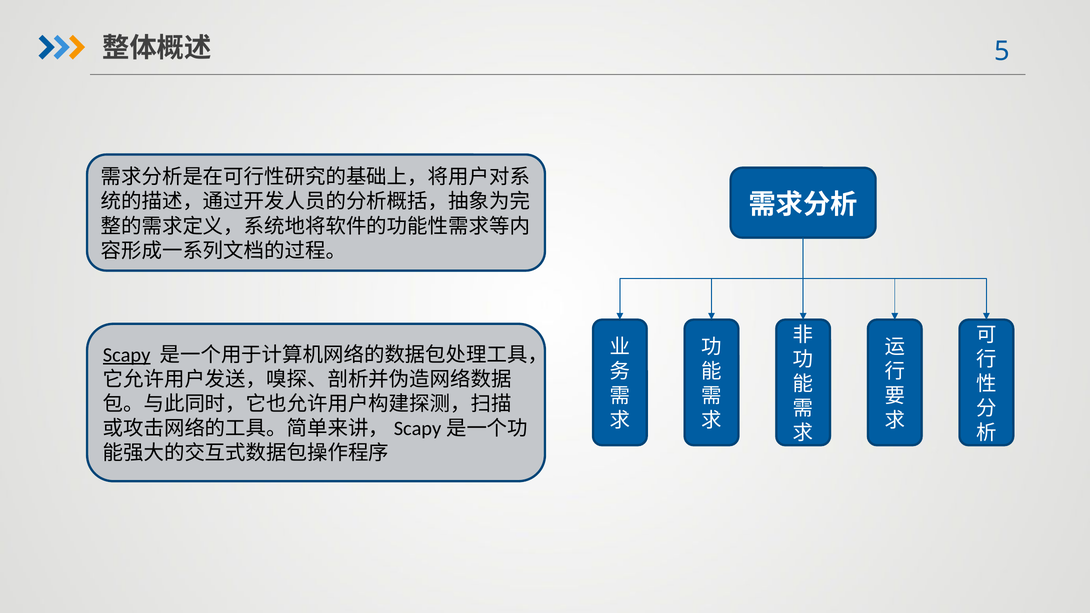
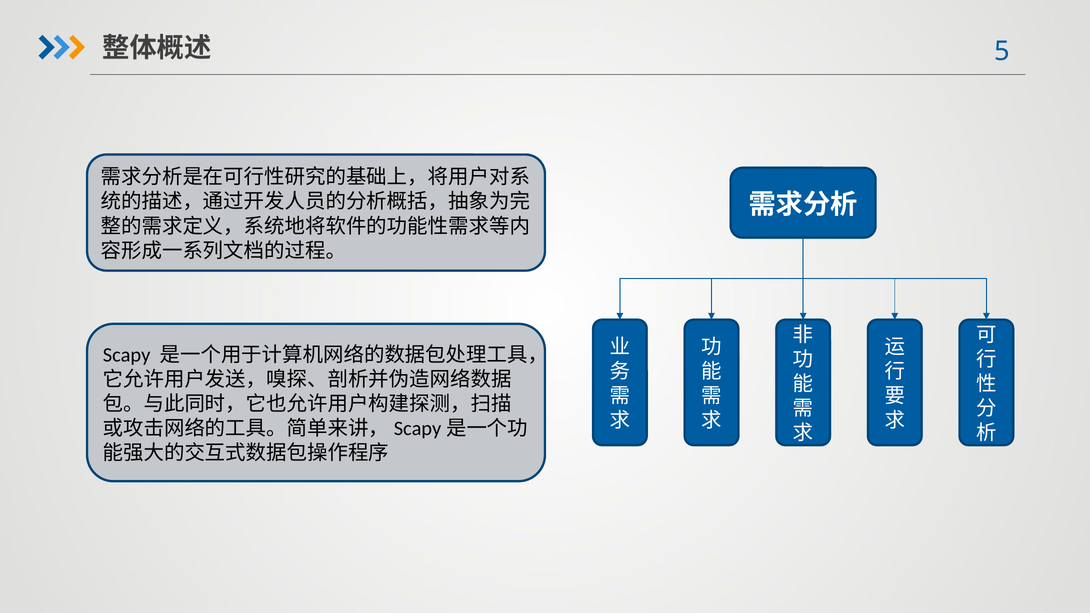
Scapy underline: present -> none
